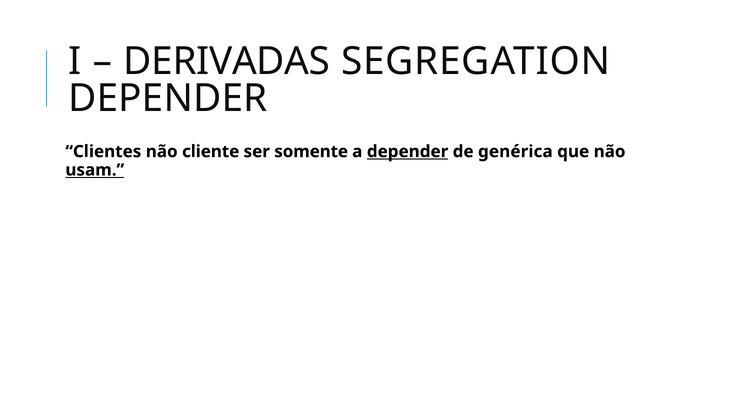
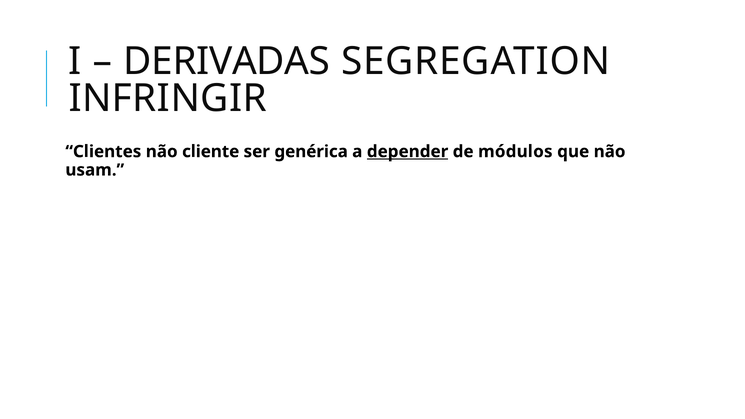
DEPENDER at (168, 99): DEPENDER -> INFRINGIR
somente: somente -> genérica
genérica: genérica -> módulos
usam underline: present -> none
